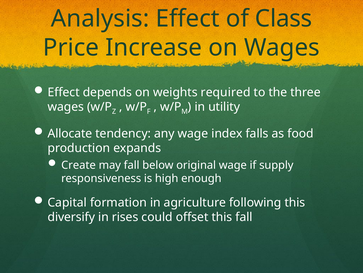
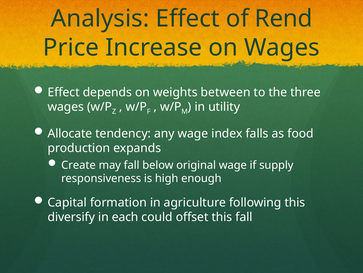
Class: Class -> Rend
required: required -> between
rises: rises -> each
